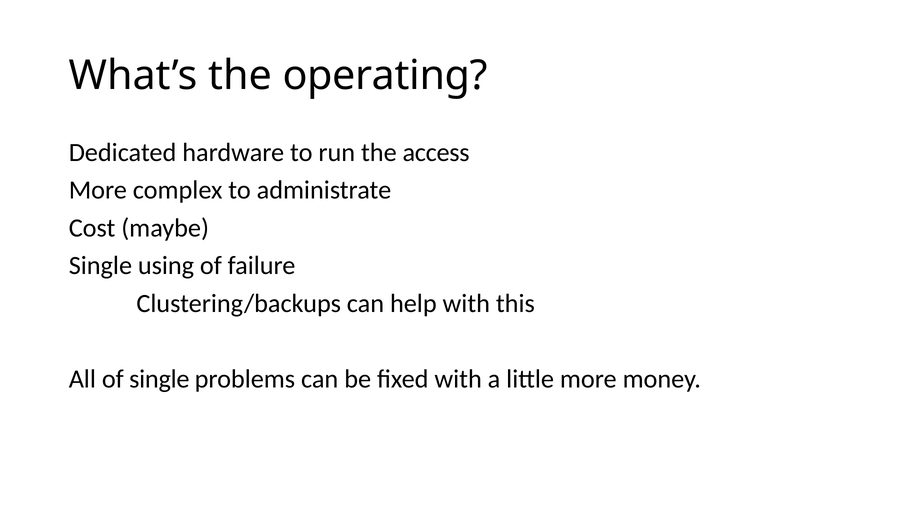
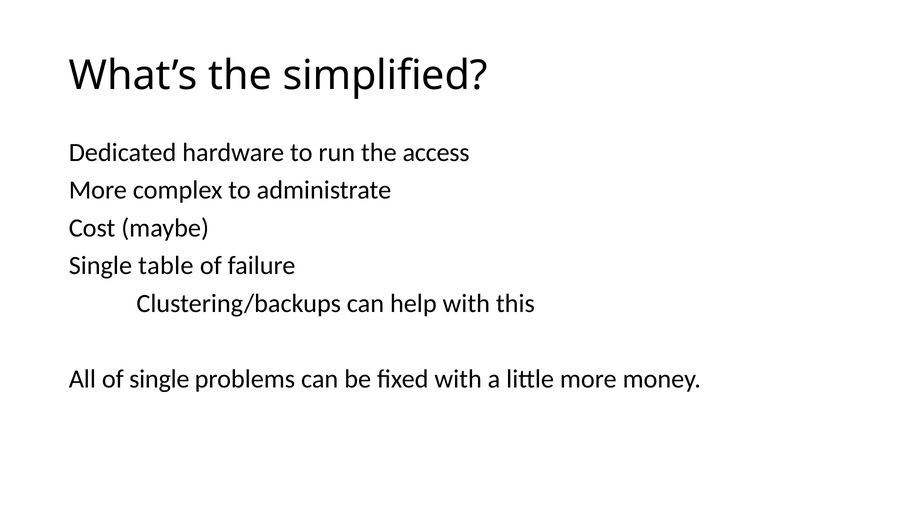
operating: operating -> simplified
using: using -> table
